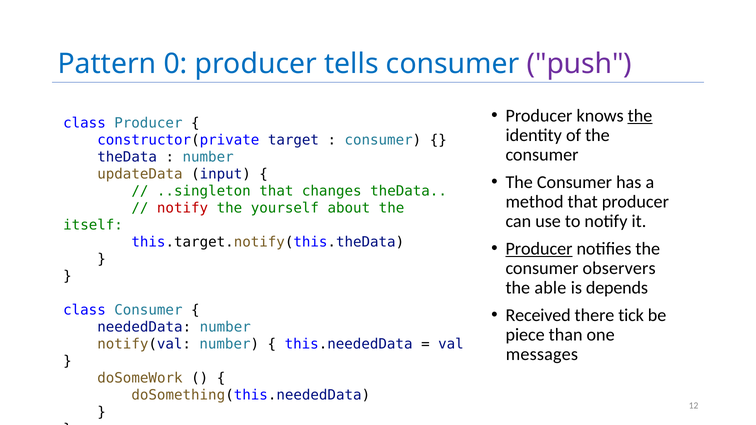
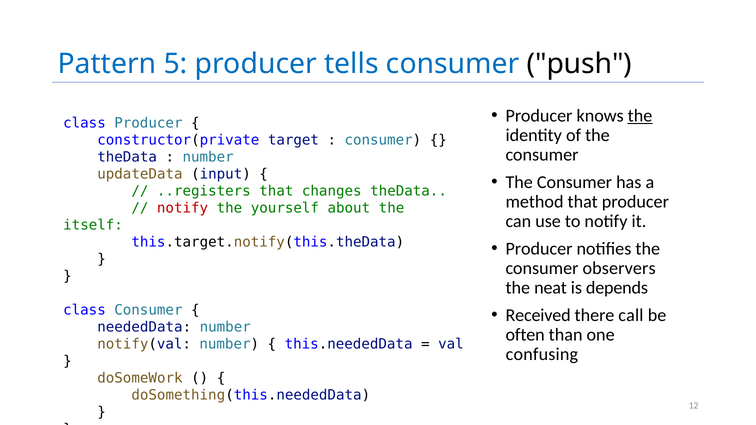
0: 0 -> 5
push colour: purple -> black
..singleton: ..singleton -> ..registers
Producer at (539, 249) underline: present -> none
able: able -> neat
tick: tick -> call
piece: piece -> often
messages: messages -> confusing
